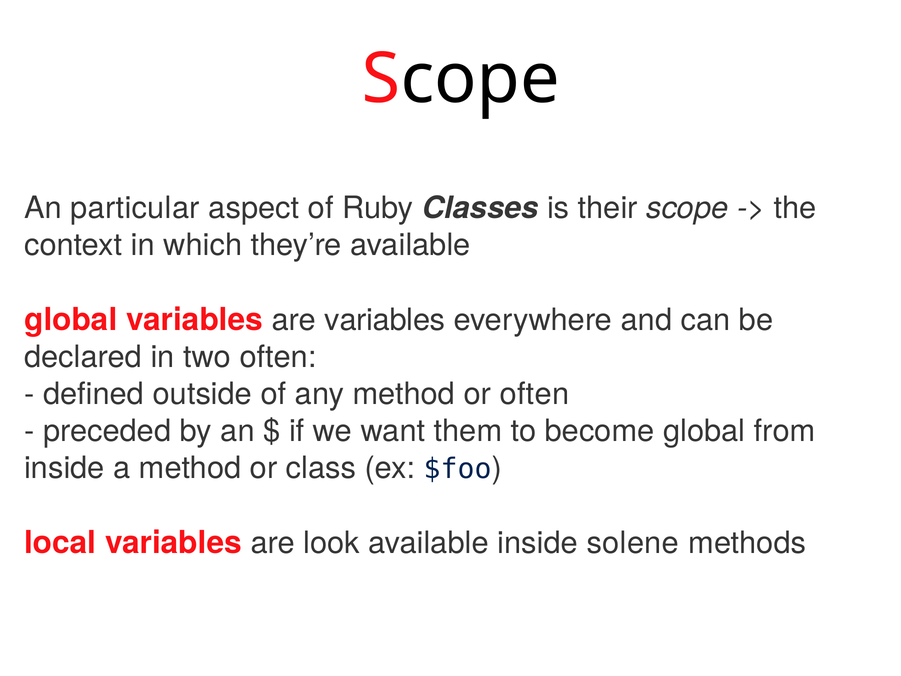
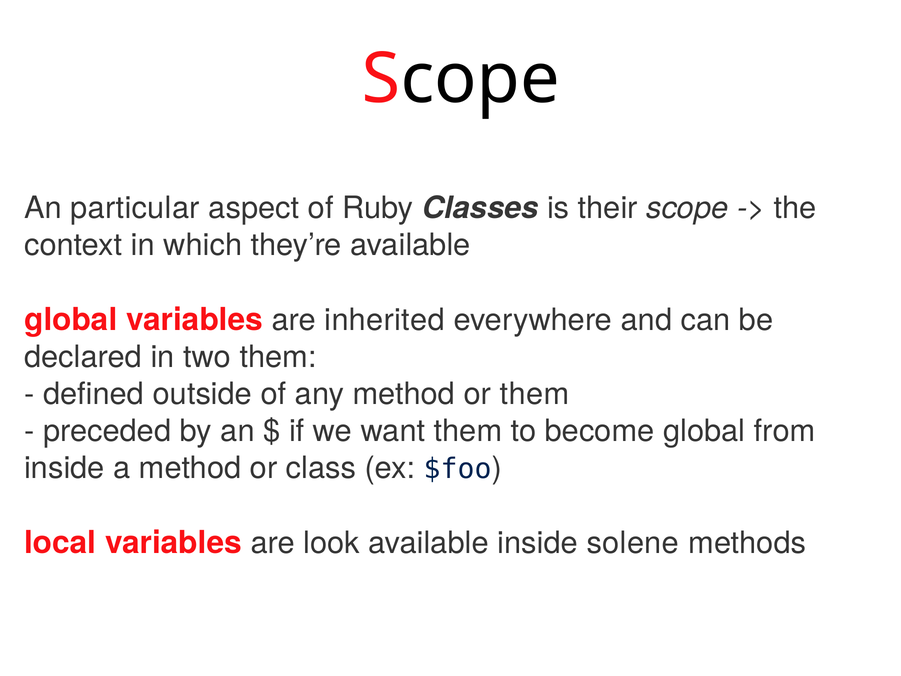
are variables: variables -> inherited
two often: often -> them
or often: often -> them
